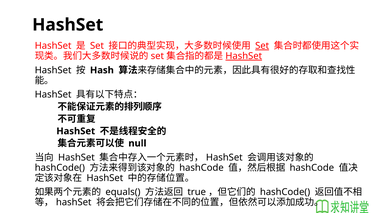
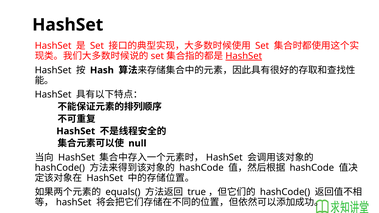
Set at (262, 46) underline: present -> none
